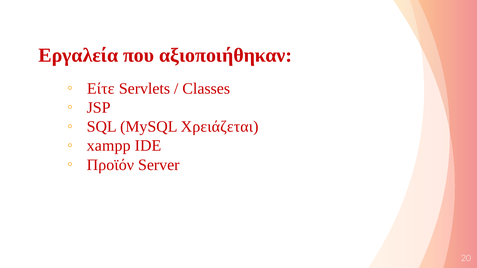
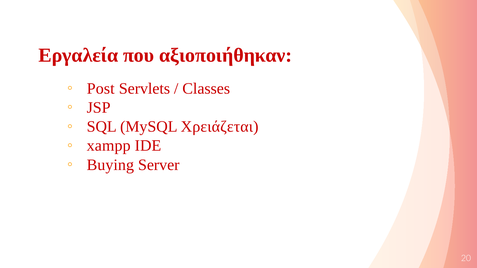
Είτε: Είτε -> Post
Προϊόν: Προϊόν -> Buying
